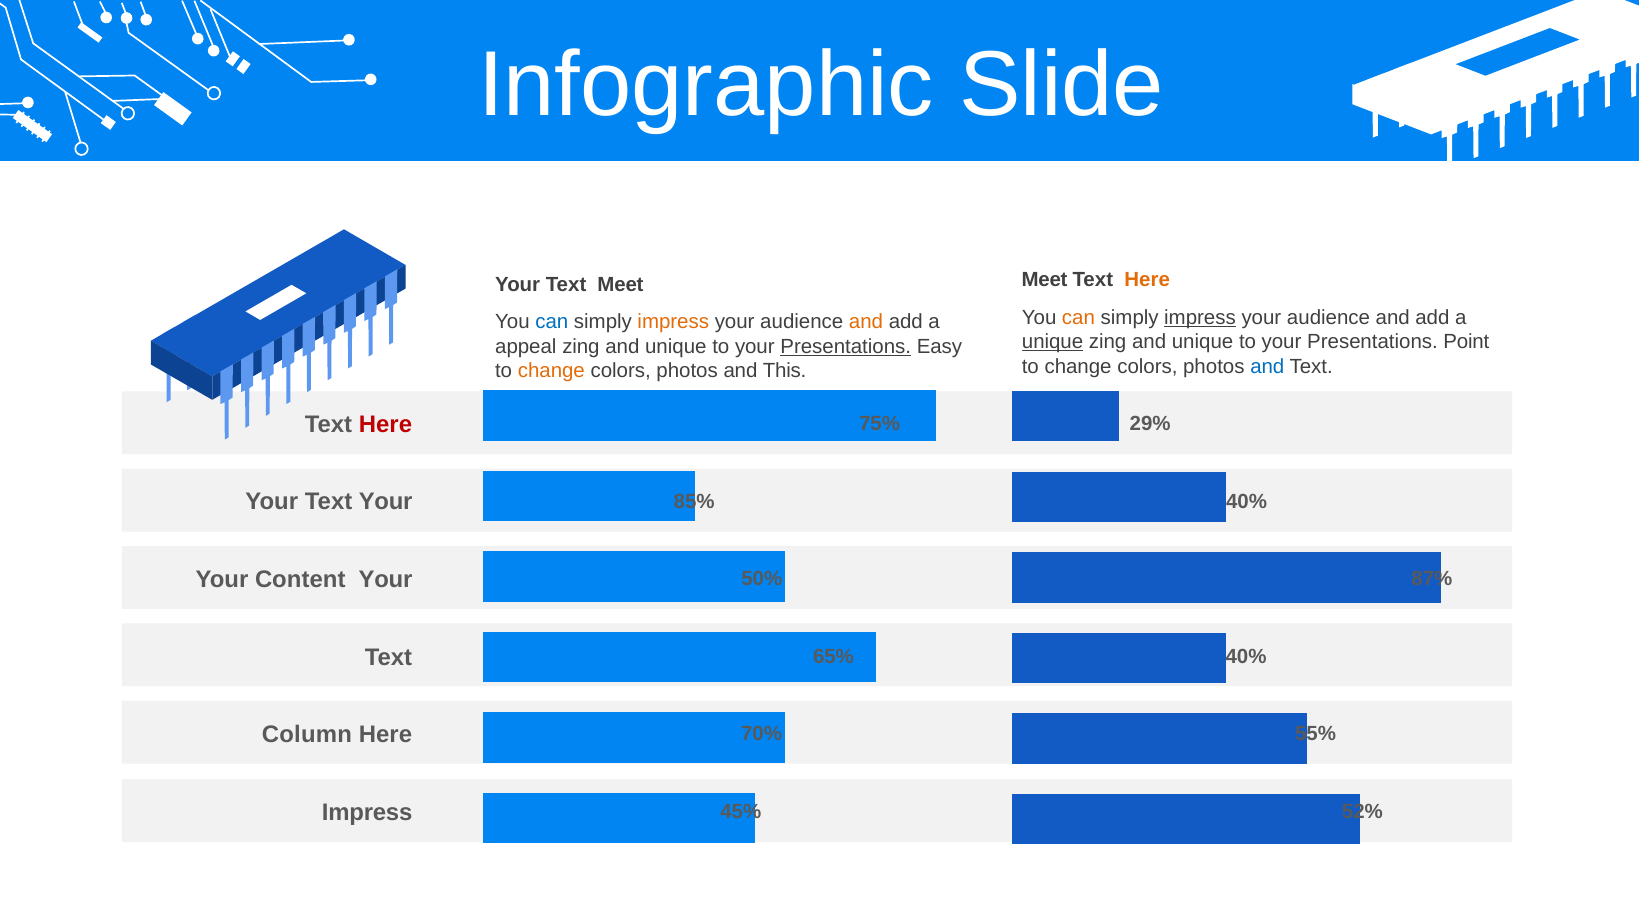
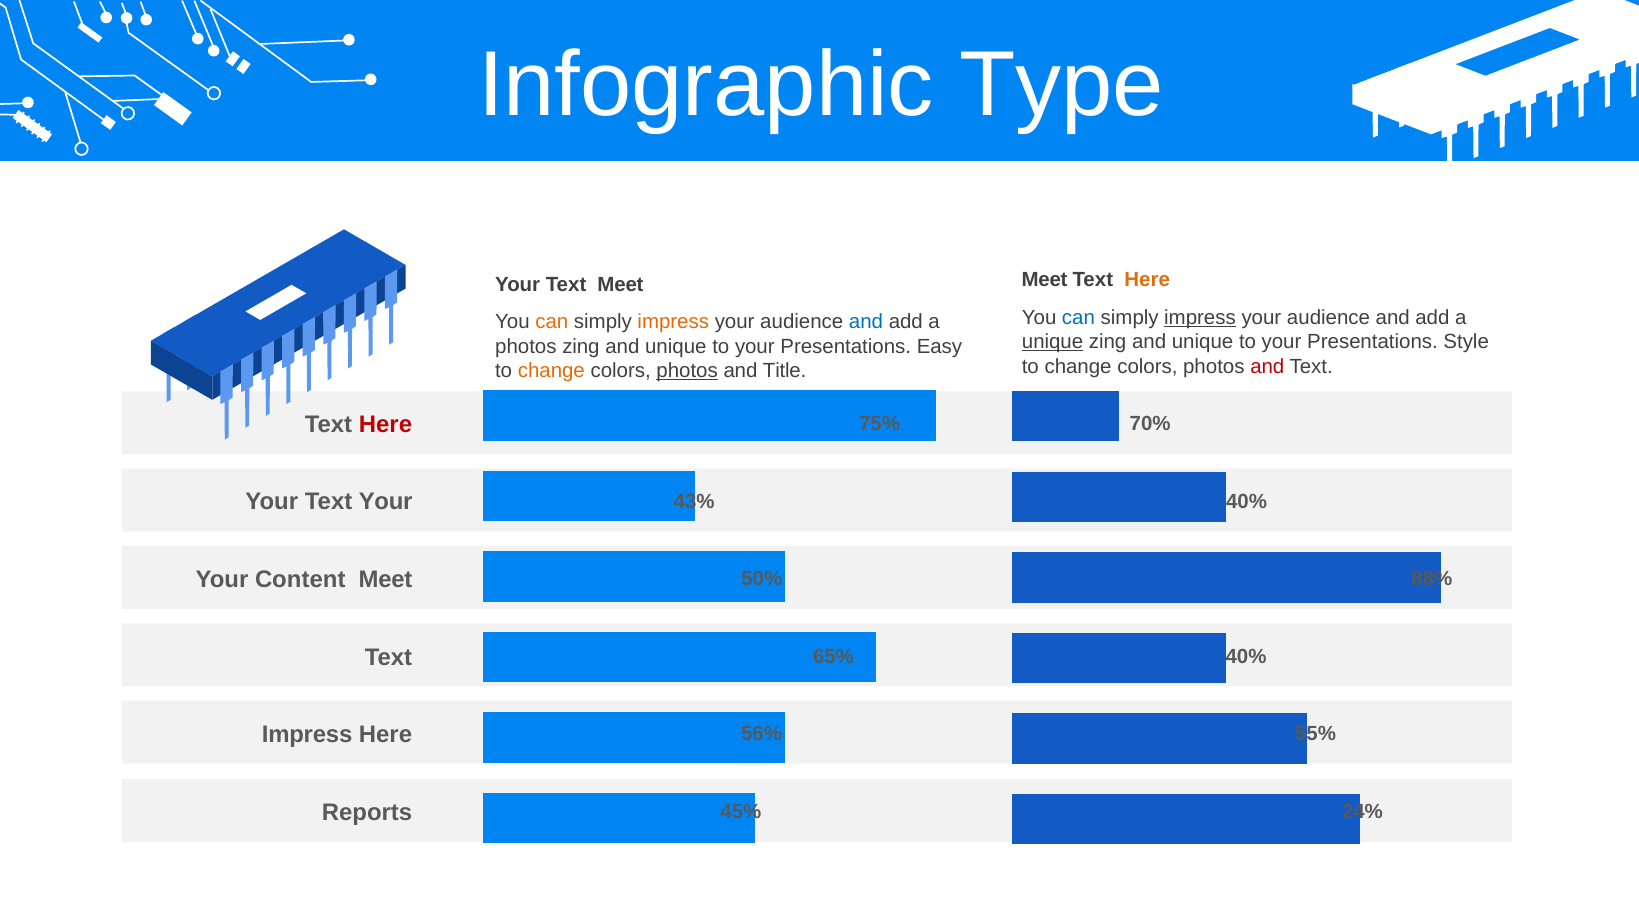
Slide: Slide -> Type
can at (1079, 317) colour: orange -> blue
can at (552, 322) colour: blue -> orange
and at (866, 322) colour: orange -> blue
Point: Point -> Style
appeal at (526, 346): appeal -> photos
Presentations at (846, 346) underline: present -> none
and at (1267, 367) colour: blue -> red
photos at (687, 371) underline: none -> present
This: This -> Title
29%: 29% -> 70%
85%: 85% -> 43%
Content Your: Your -> Meet
87%: 87% -> 88%
Column at (307, 735): Column -> Impress
70%: 70% -> 56%
Impress at (367, 812): Impress -> Reports
52%: 52% -> 24%
